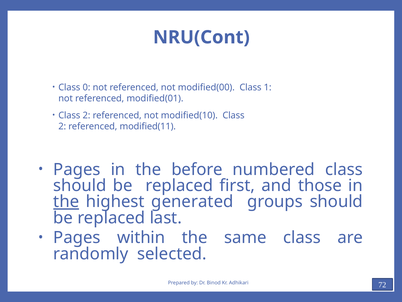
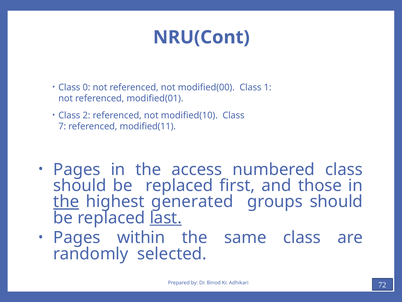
2 at (62, 126): 2 -> 7
before: before -> access
last underline: none -> present
